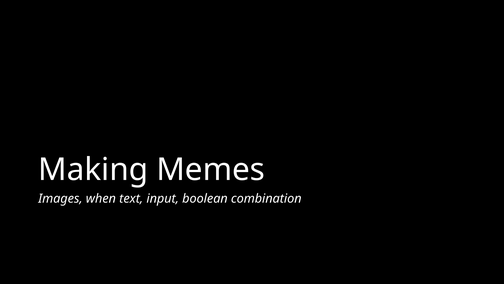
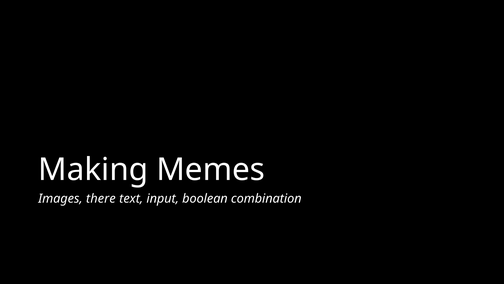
when: when -> there
